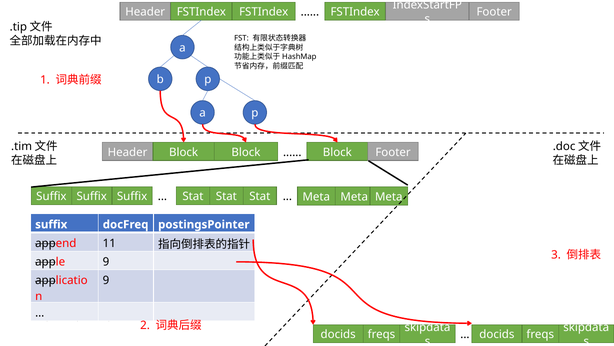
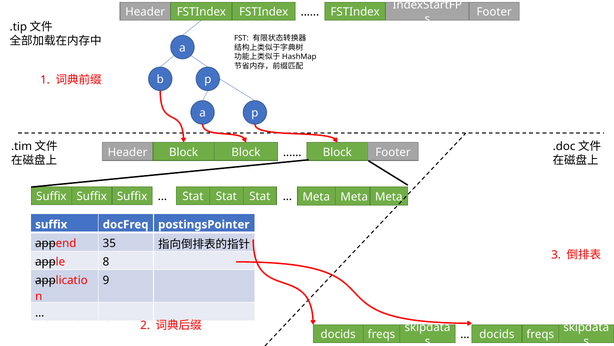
11: 11 -> 35
apple 9: 9 -> 8
